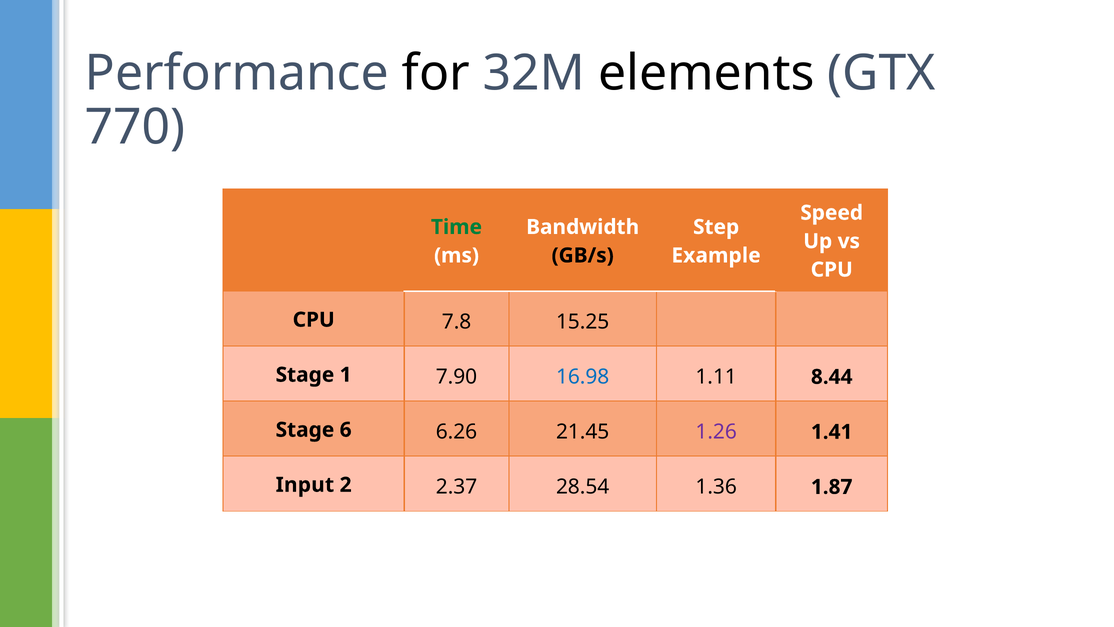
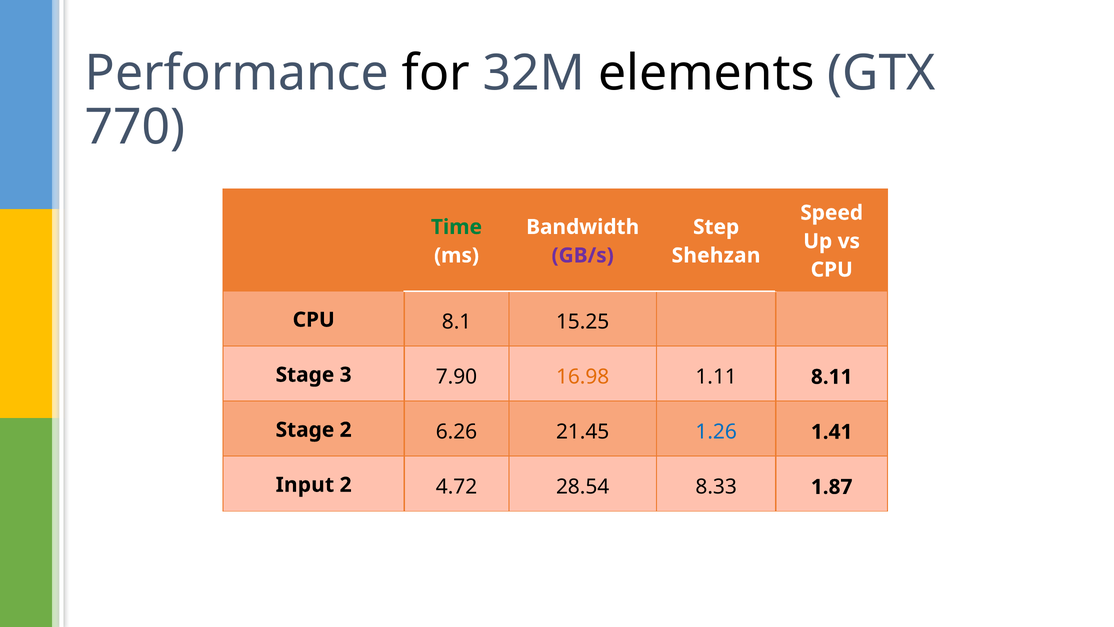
GB/s colour: black -> purple
Example: Example -> Shehzan
7.8: 7.8 -> 8.1
1: 1 -> 3
16.98 colour: blue -> orange
8.44: 8.44 -> 8.11
Stage 6: 6 -> 2
1.26 colour: purple -> blue
2.37: 2.37 -> 4.72
1.36: 1.36 -> 8.33
